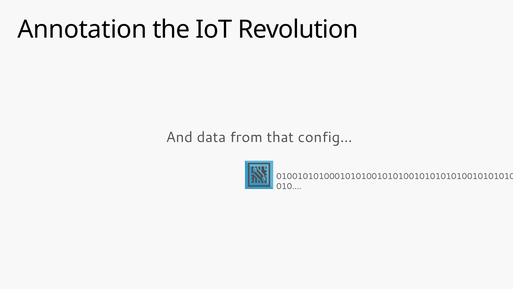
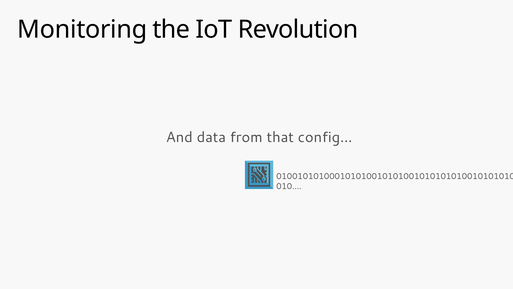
Annotation: Annotation -> Monitoring
